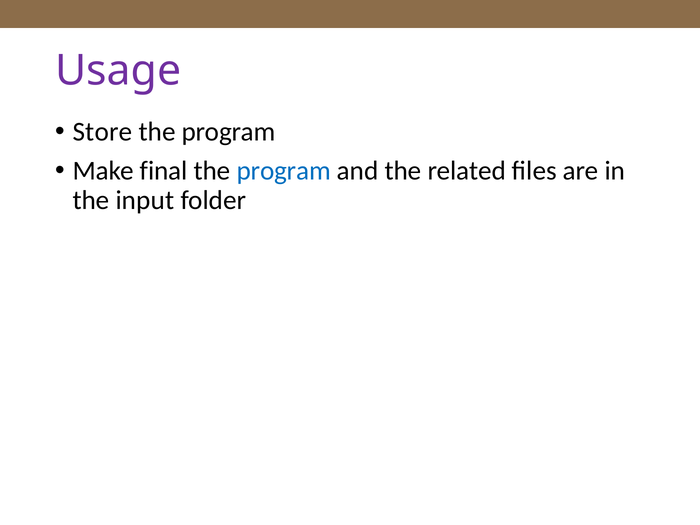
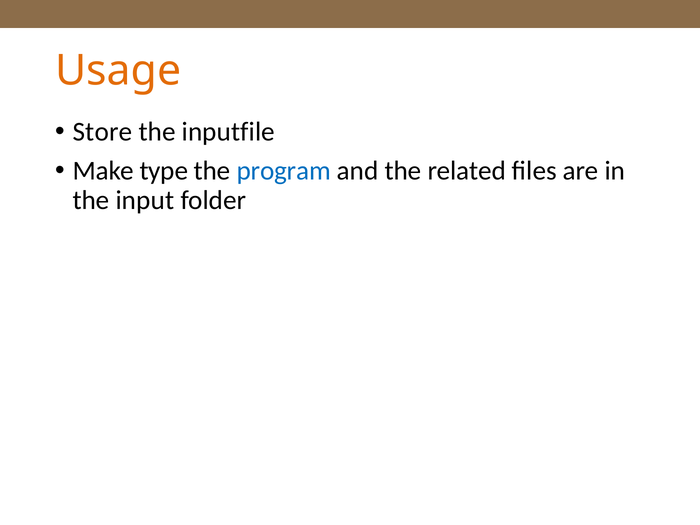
Usage colour: purple -> orange
program at (229, 132): program -> inputfile
final: final -> type
